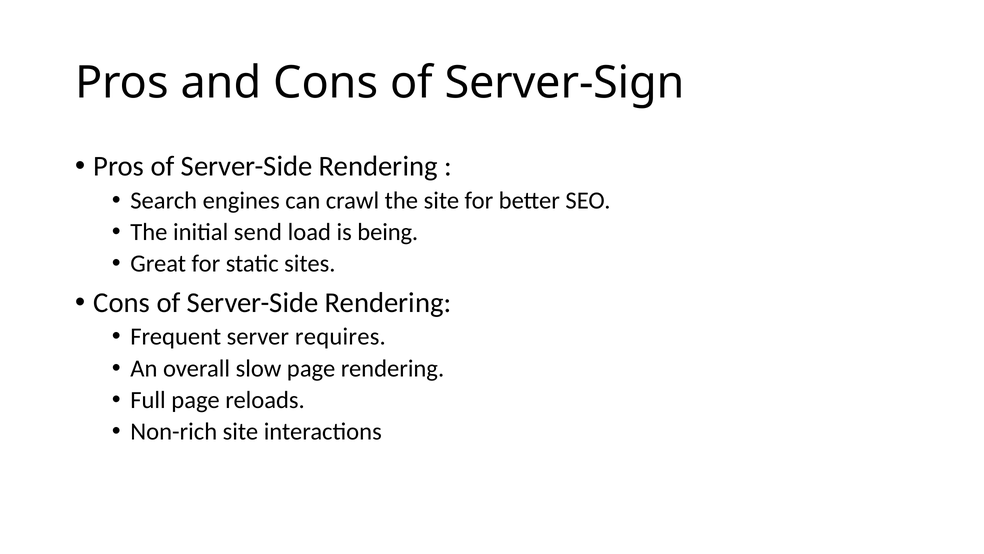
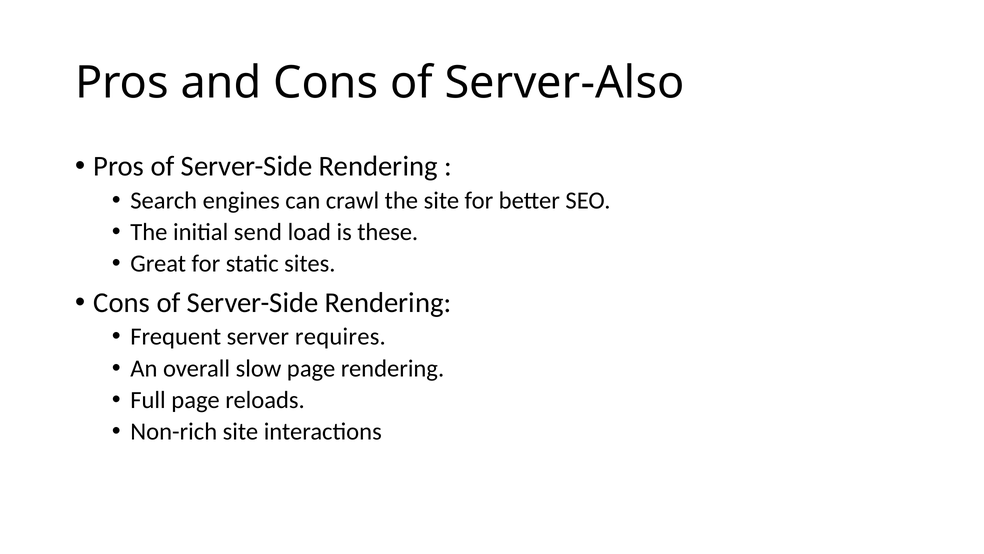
Server-Sign: Server-Sign -> Server-Also
being: being -> these
